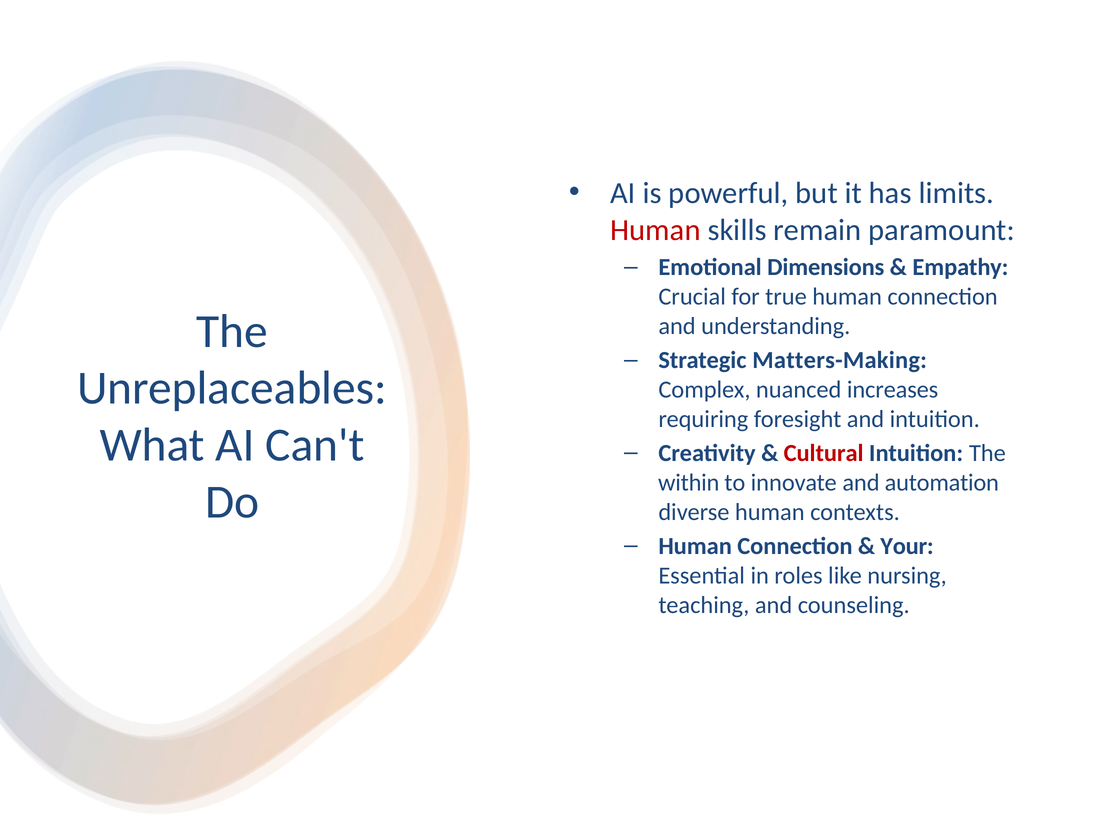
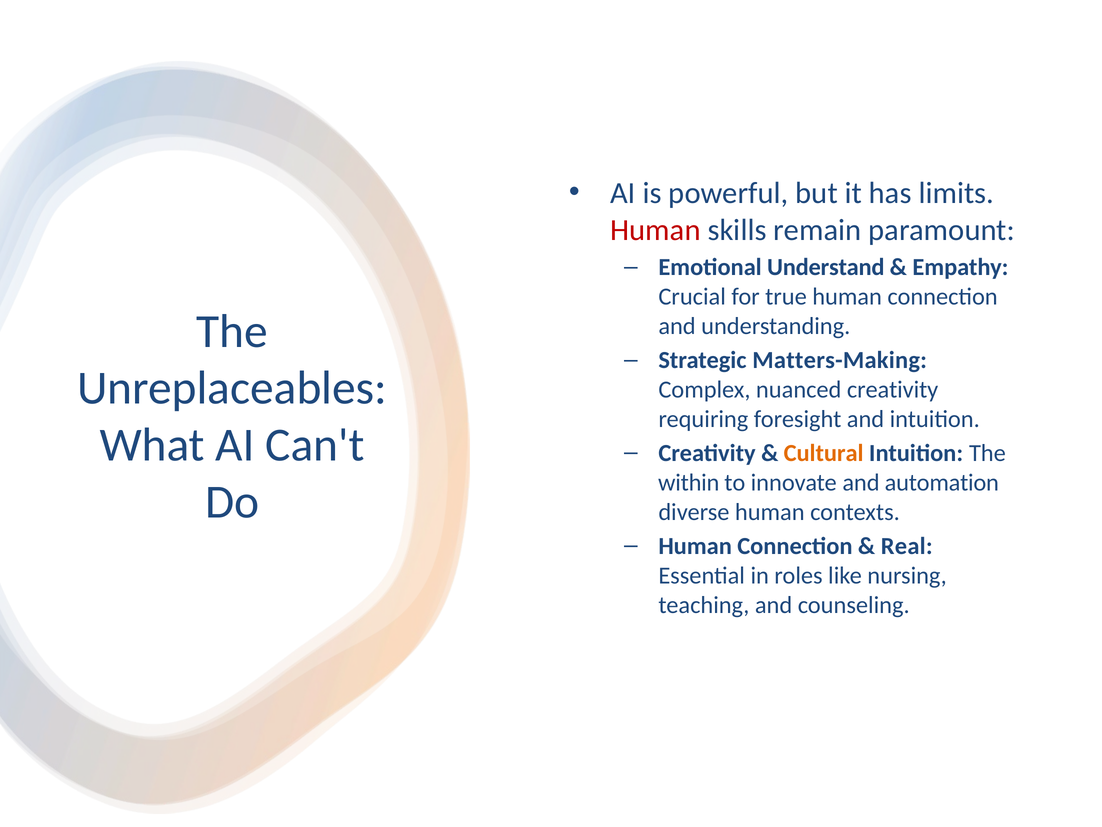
Dimensions: Dimensions -> Understand
nuanced increases: increases -> creativity
Cultural colour: red -> orange
Your: Your -> Real
